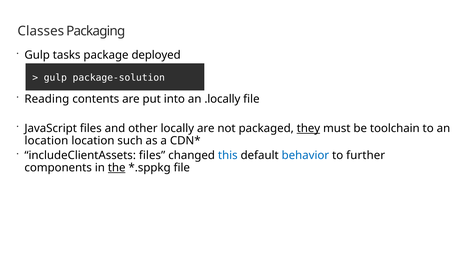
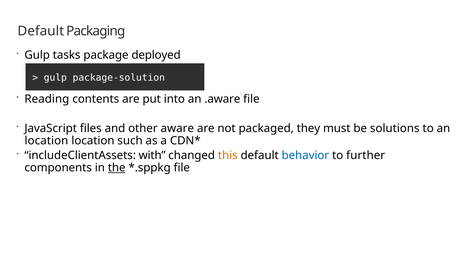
Classes at (41, 31): Classes -> Default
.locally: .locally -> .aware
locally: locally -> aware
they underline: present -> none
toolchain: toolchain -> solutions
includeClientAssets files: files -> with
this colour: blue -> orange
